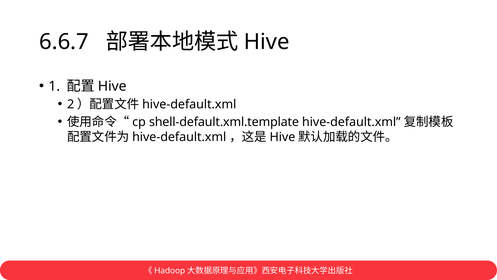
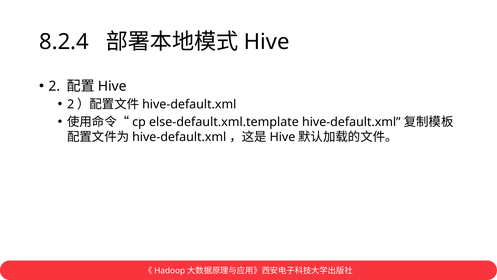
6.6.7: 6.6.7 -> 8.2.4
1: 1 -> 2
shell-default.xml.template: shell-default.xml.template -> else-default.xml.template
